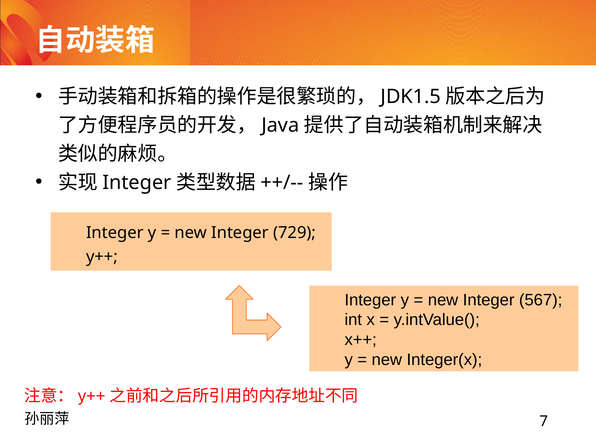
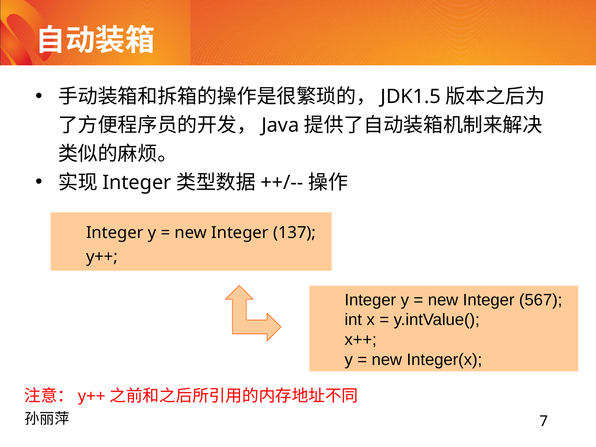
729: 729 -> 137
